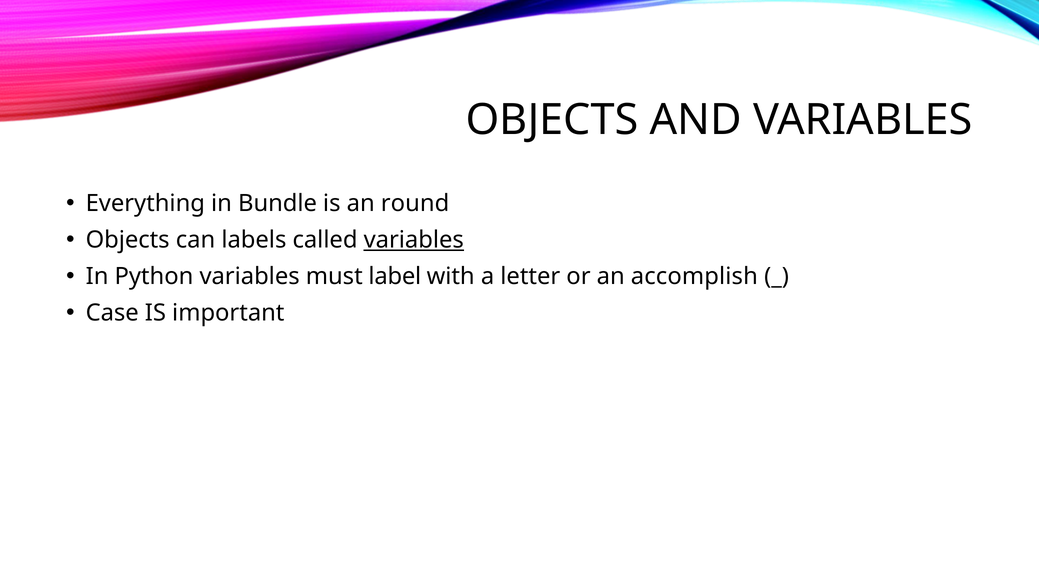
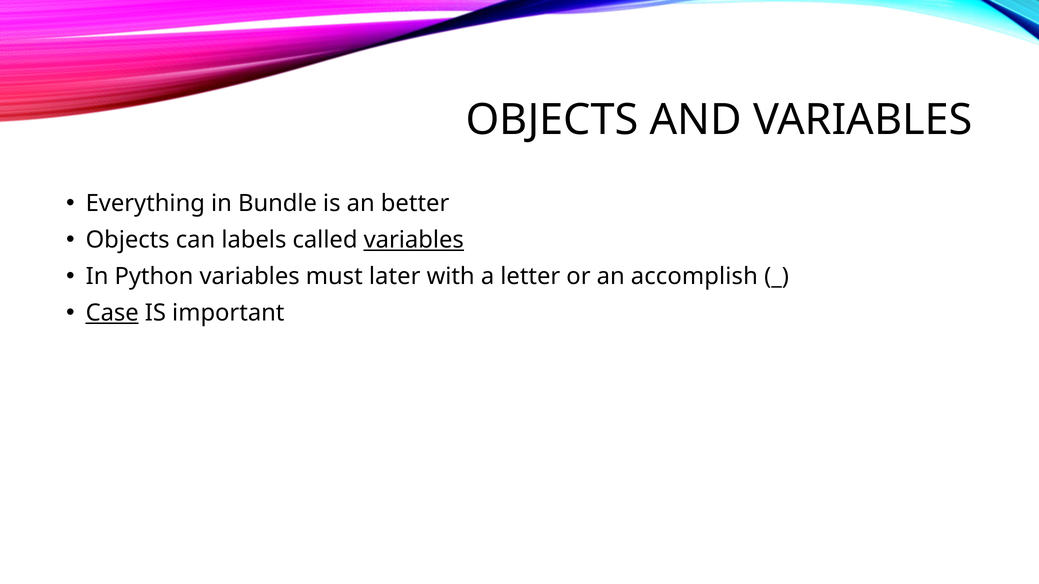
round: round -> better
label: label -> later
Case underline: none -> present
